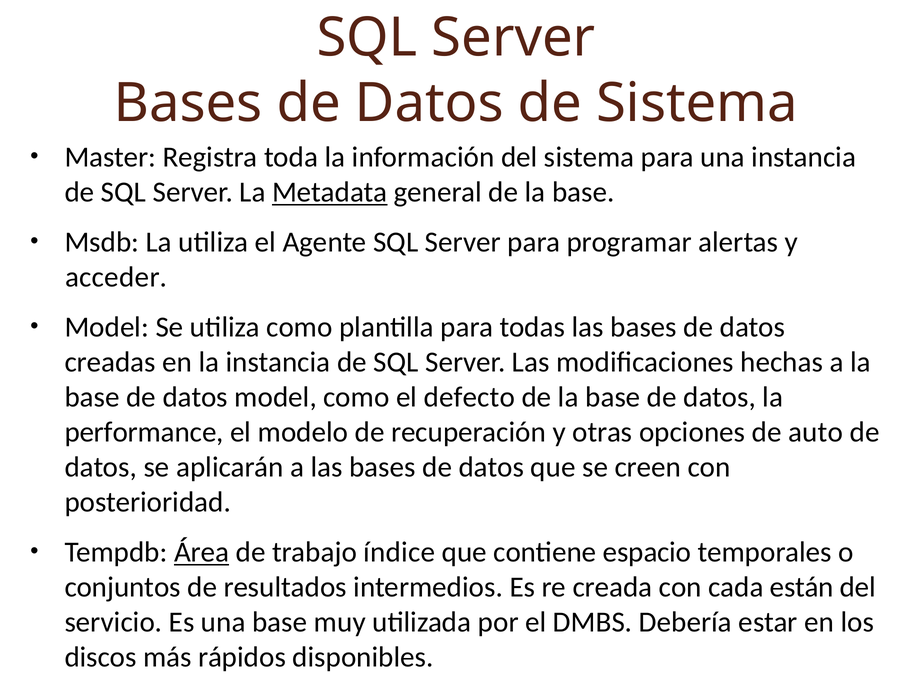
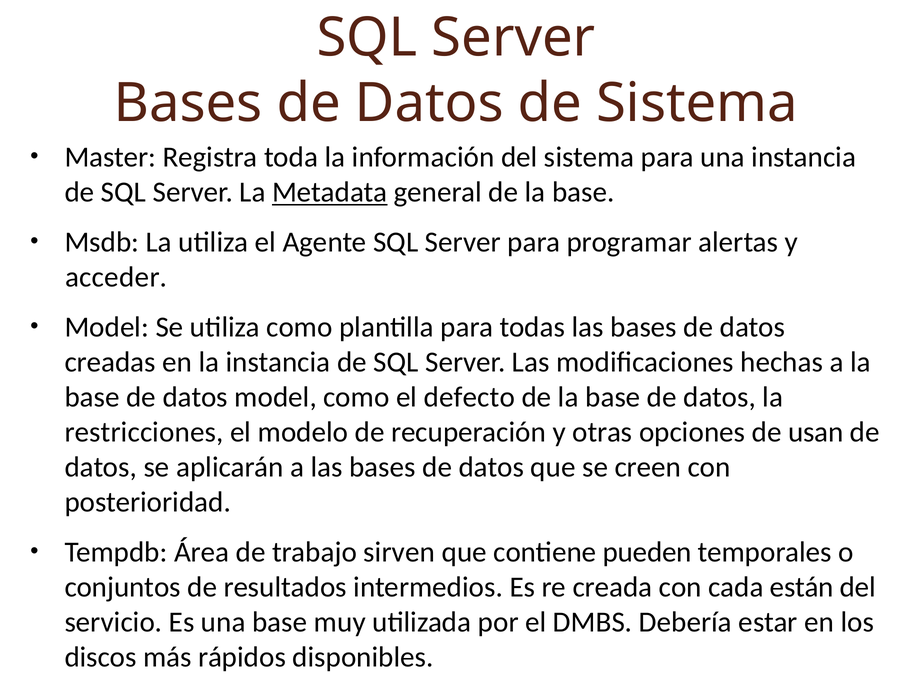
performance: performance -> restricciones
auto: auto -> usan
Área underline: present -> none
índice: índice -> sirven
espacio: espacio -> pueden
